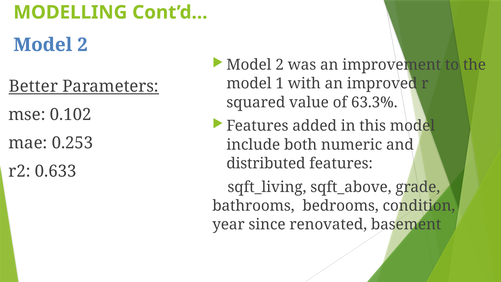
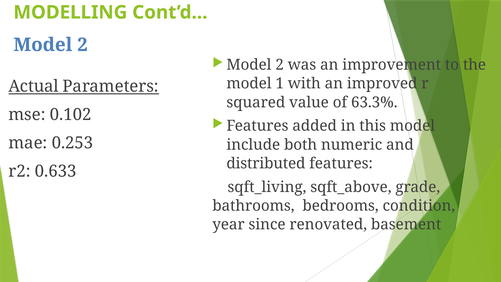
Better: Better -> Actual
